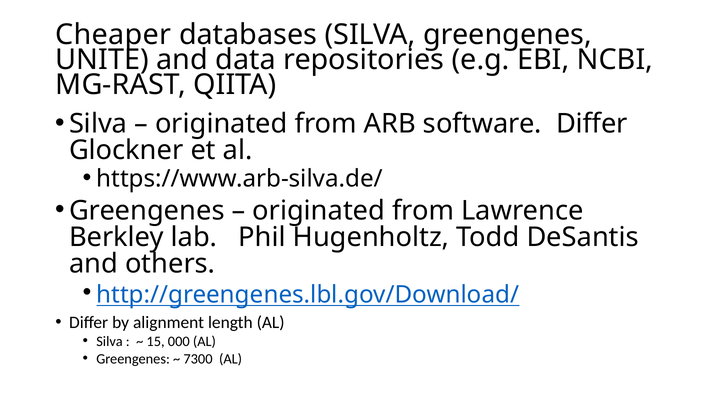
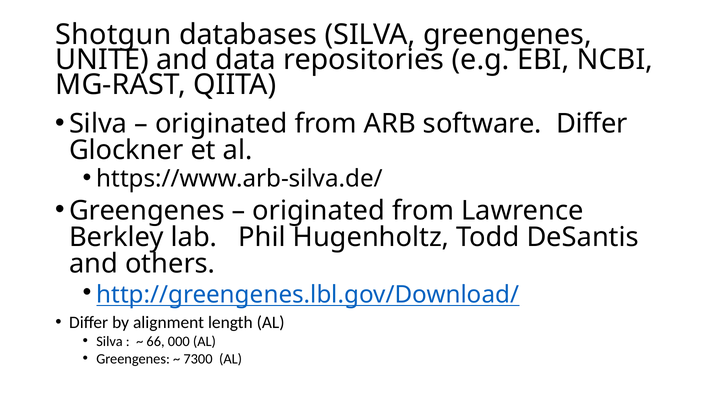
Cheaper: Cheaper -> Shotgun
15: 15 -> 66
